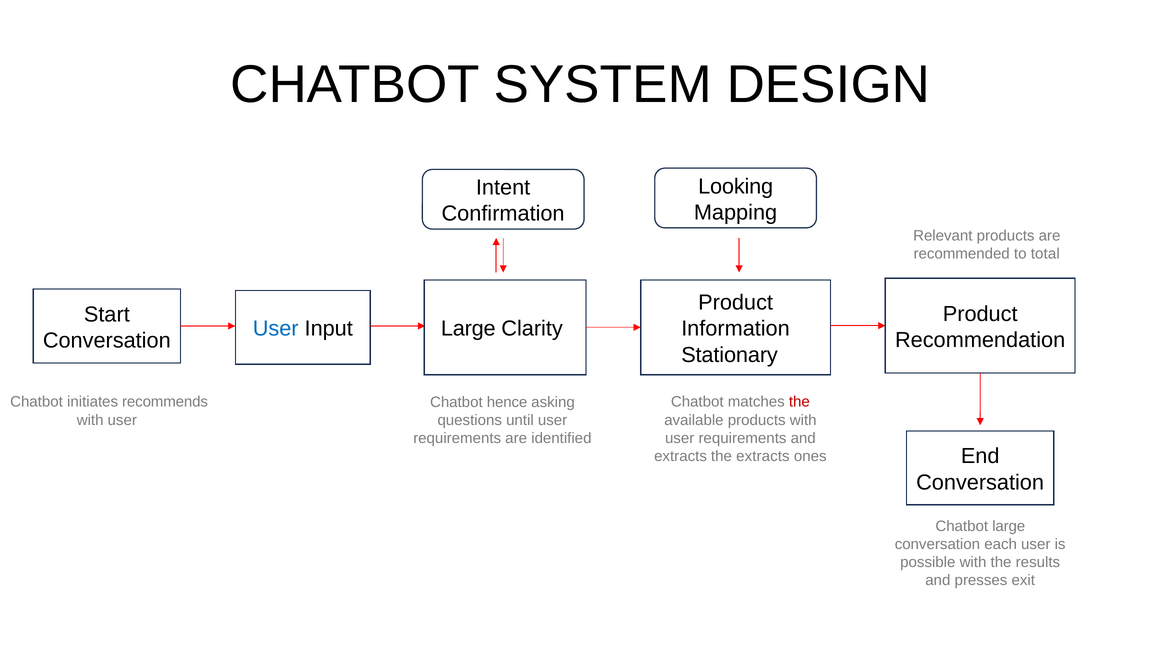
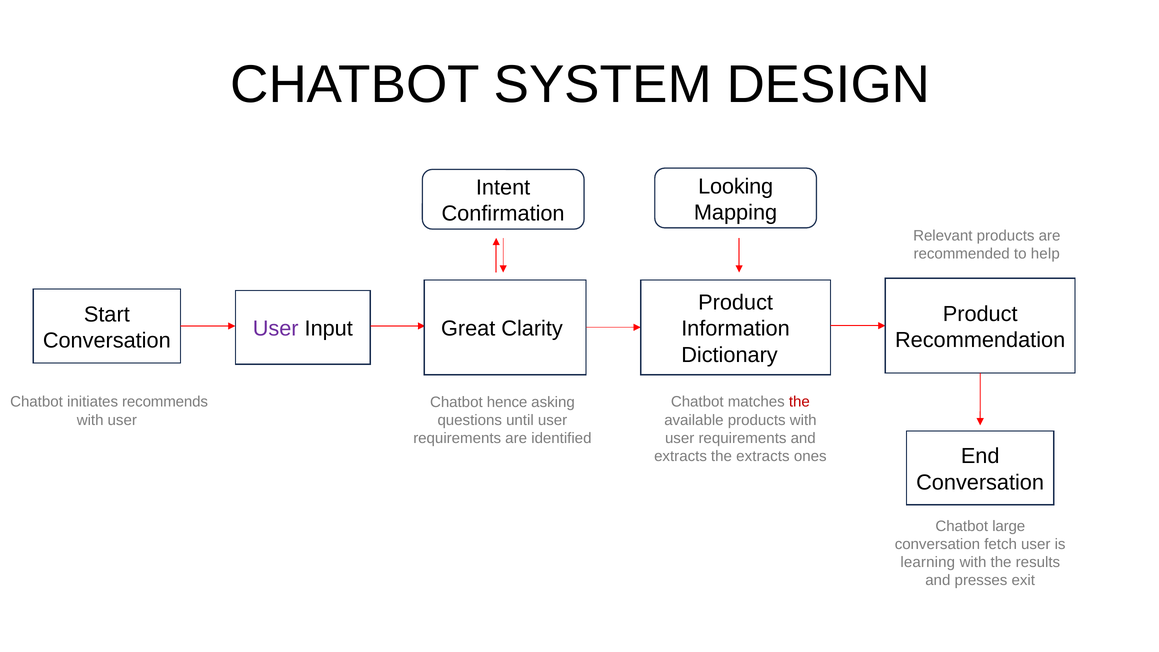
total: total -> help
User at (276, 329) colour: blue -> purple
Input Large: Large -> Great
Stationary: Stationary -> Dictionary
each: each -> fetch
possible: possible -> learning
